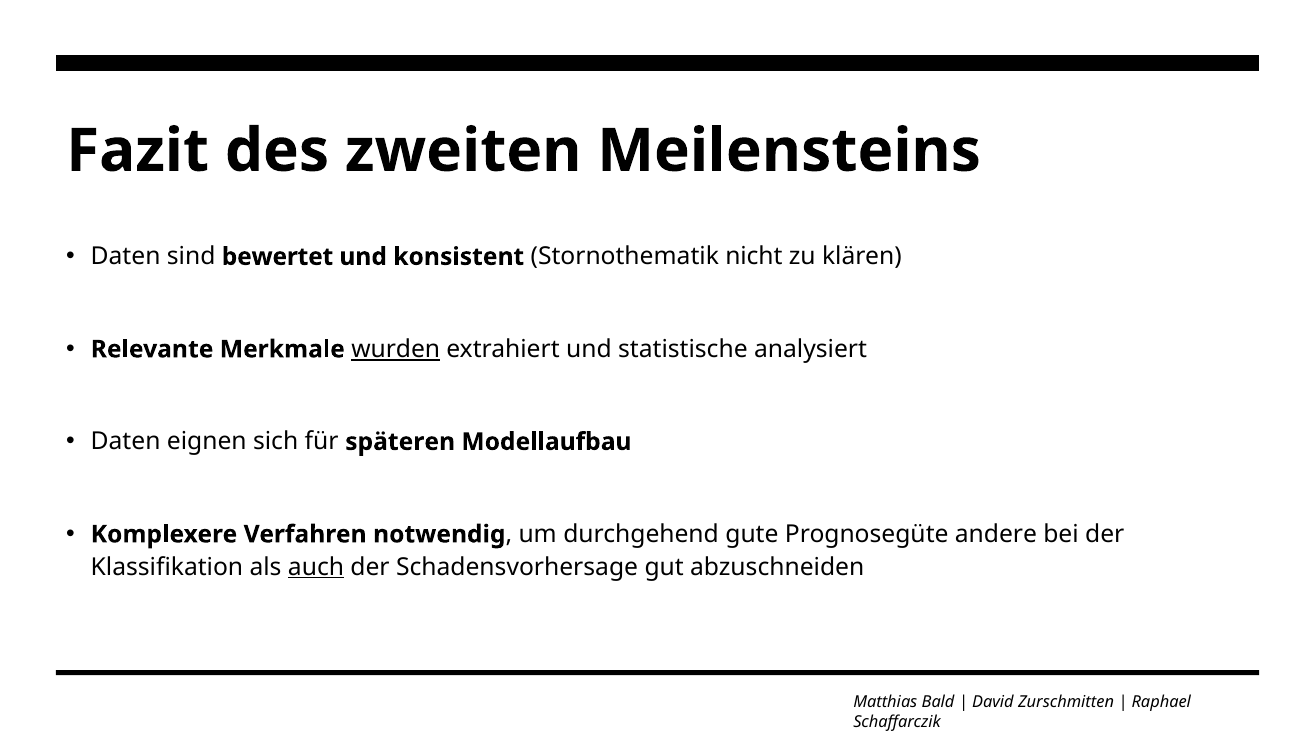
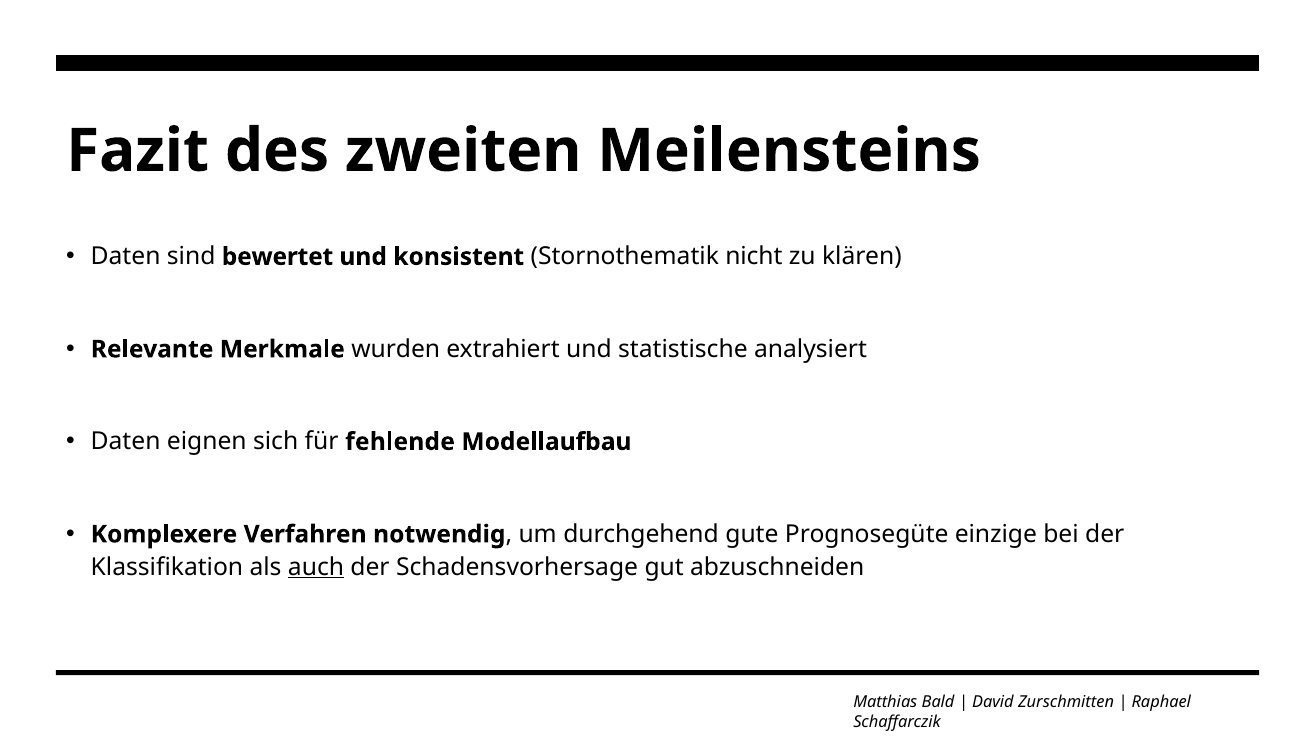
wurden underline: present -> none
späteren: späteren -> fehlende
andere: andere -> einzige
